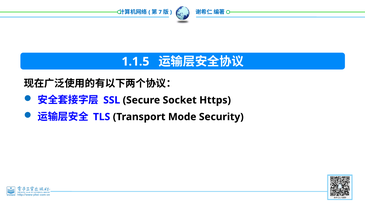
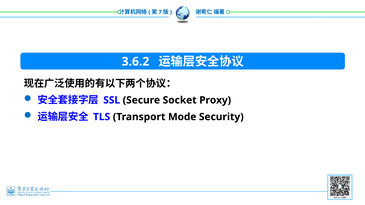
1.1.5: 1.1.5 -> 3.6.2
Https: Https -> Proxy
